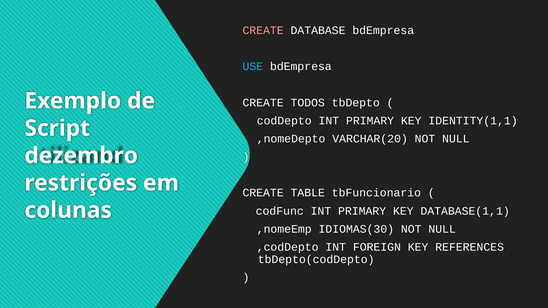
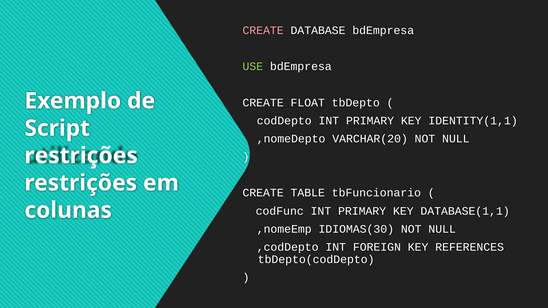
USE colour: light blue -> light green
TODOS: TODOS -> FLOAT
dezembro at (81, 156): dezembro -> restrições
